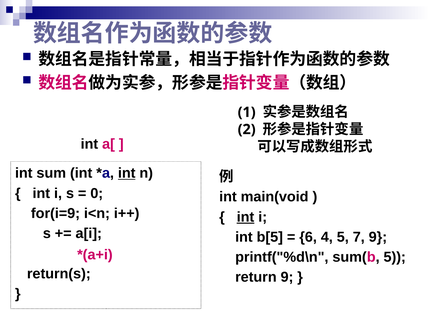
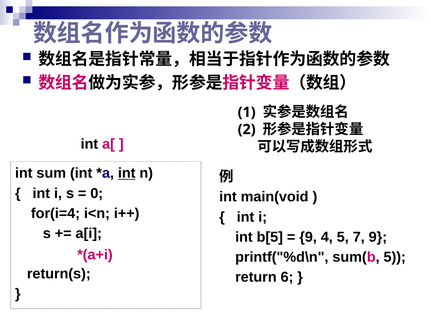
for(i=9: for(i=9 -> for(i=4
int at (245, 217) underline: present -> none
6 at (308, 237): 6 -> 9
return 9: 9 -> 6
